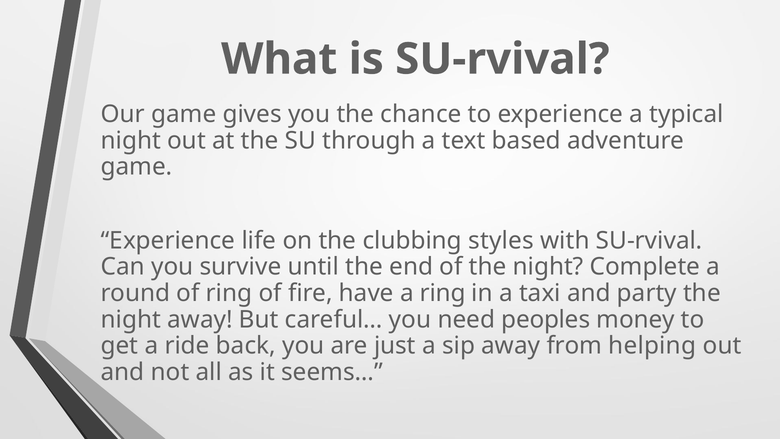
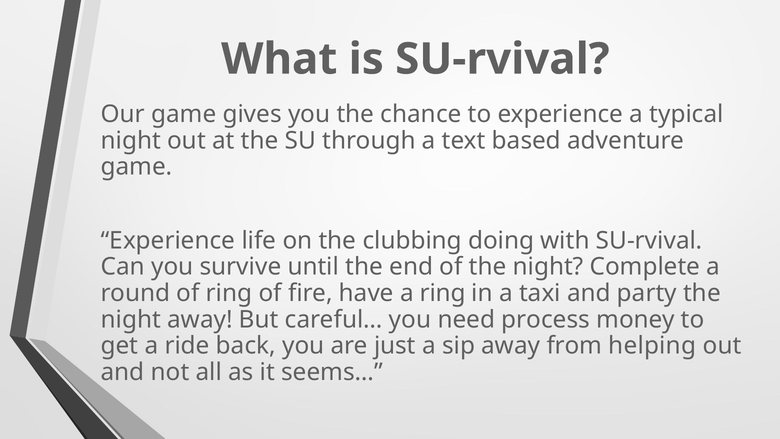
styles: styles -> doing
peoples: peoples -> process
